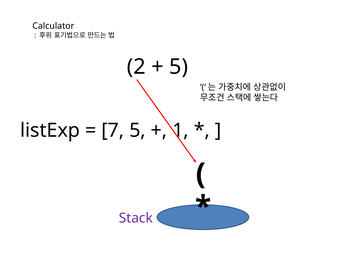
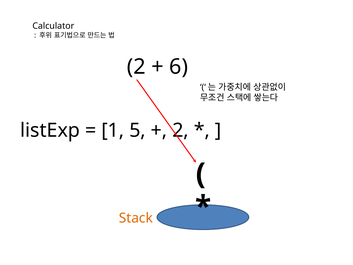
5 at (179, 67): 5 -> 6
7: 7 -> 1
1 at (180, 130): 1 -> 2
Stack colour: purple -> orange
